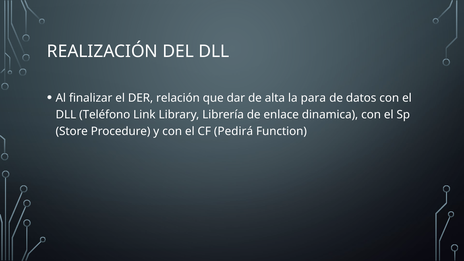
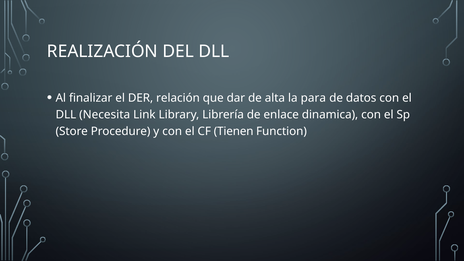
Teléfono: Teléfono -> Necesita
Pedirá: Pedirá -> Tienen
